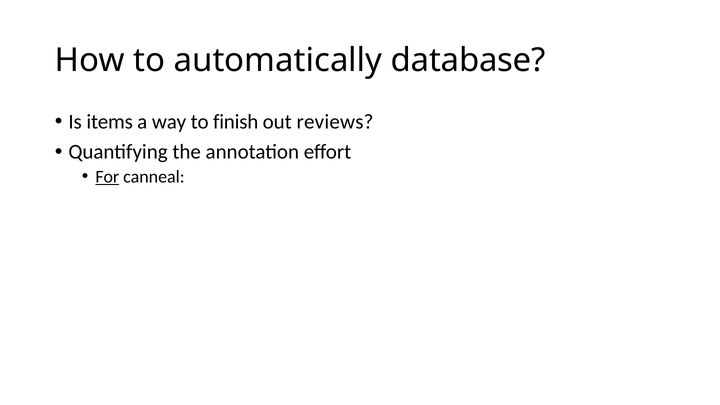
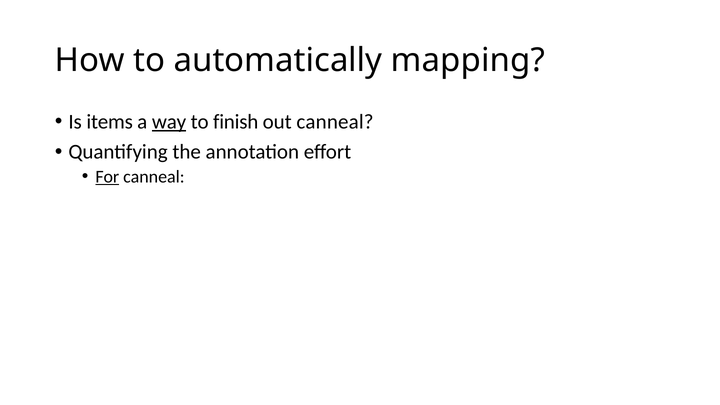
database: database -> mapping
way underline: none -> present
out reviews: reviews -> canneal
